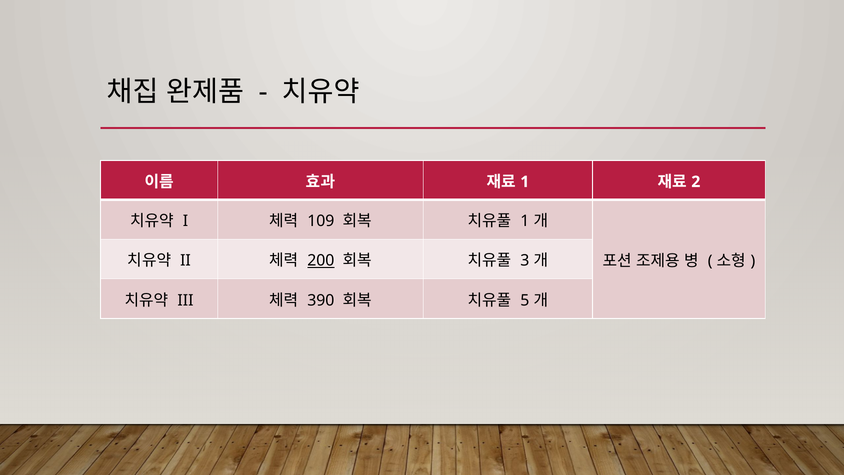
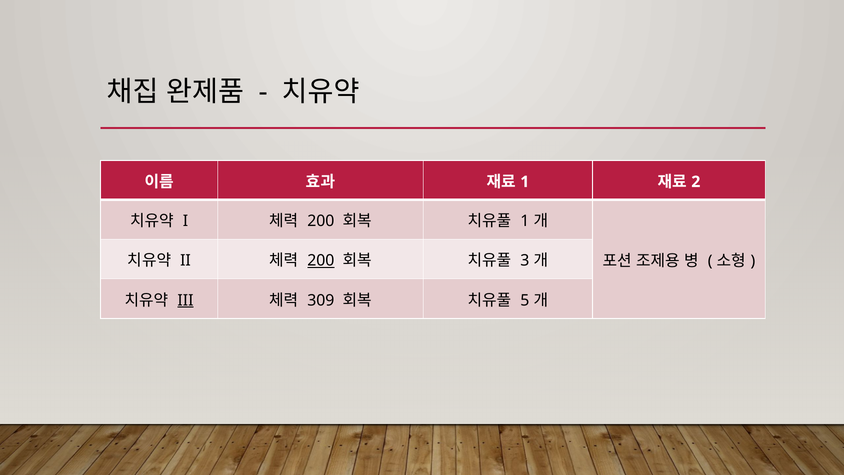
109 at (321, 221): 109 -> 200
III underline: none -> present
390: 390 -> 309
